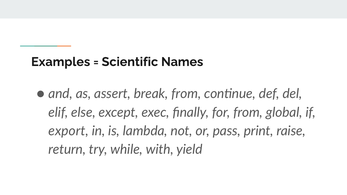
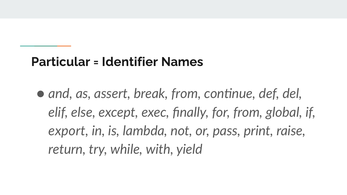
Examples: Examples -> Particular
Scientific: Scientific -> Identifier
